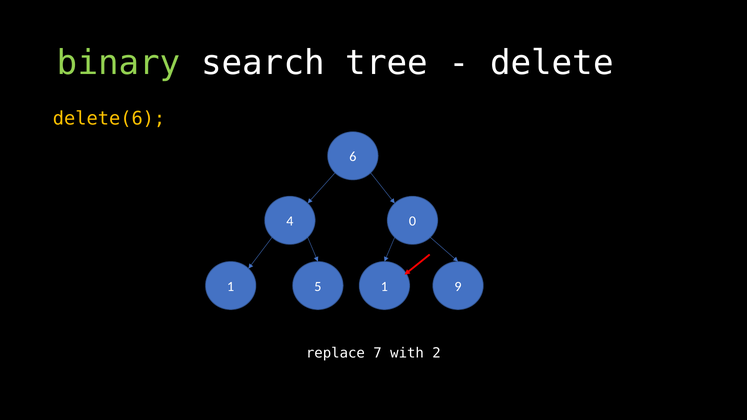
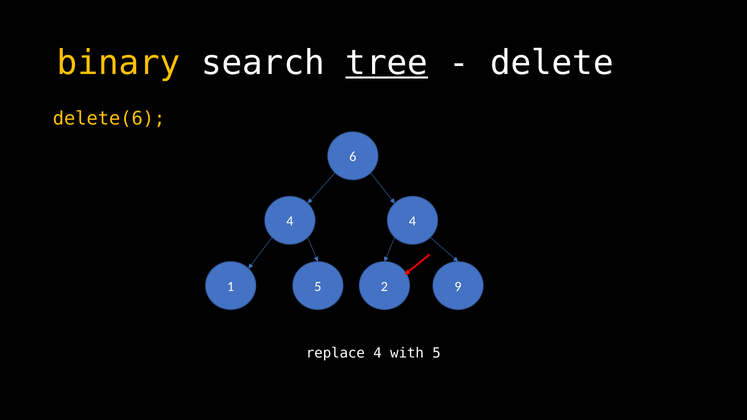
binary colour: light green -> yellow
tree underline: none -> present
4 0: 0 -> 4
5 1: 1 -> 2
replace 7: 7 -> 4
with 2: 2 -> 5
